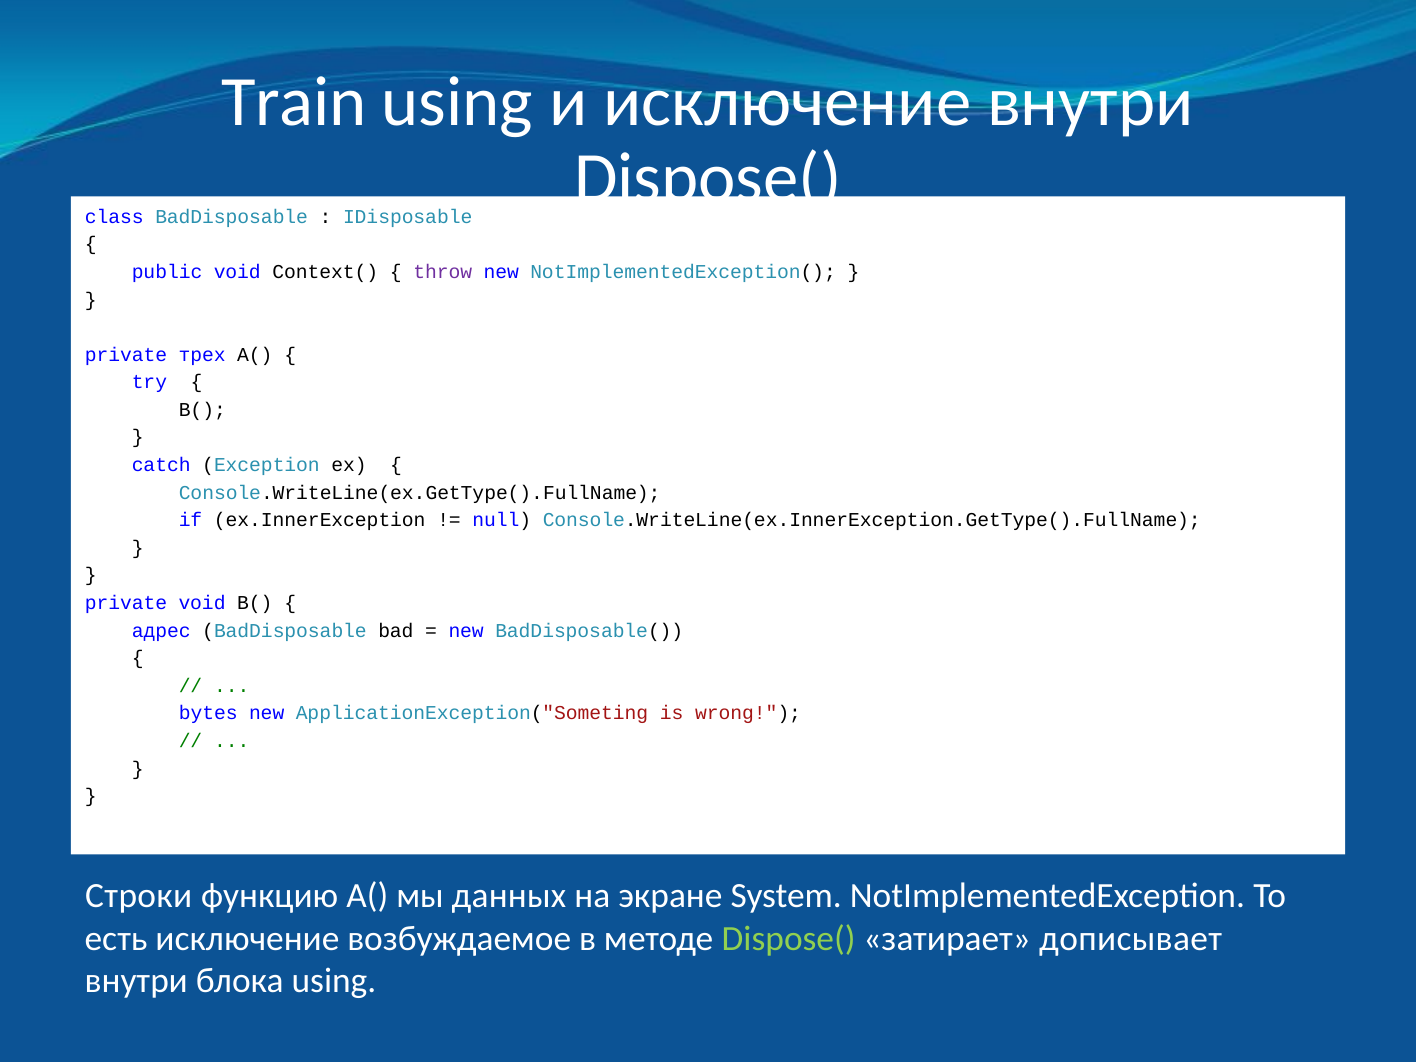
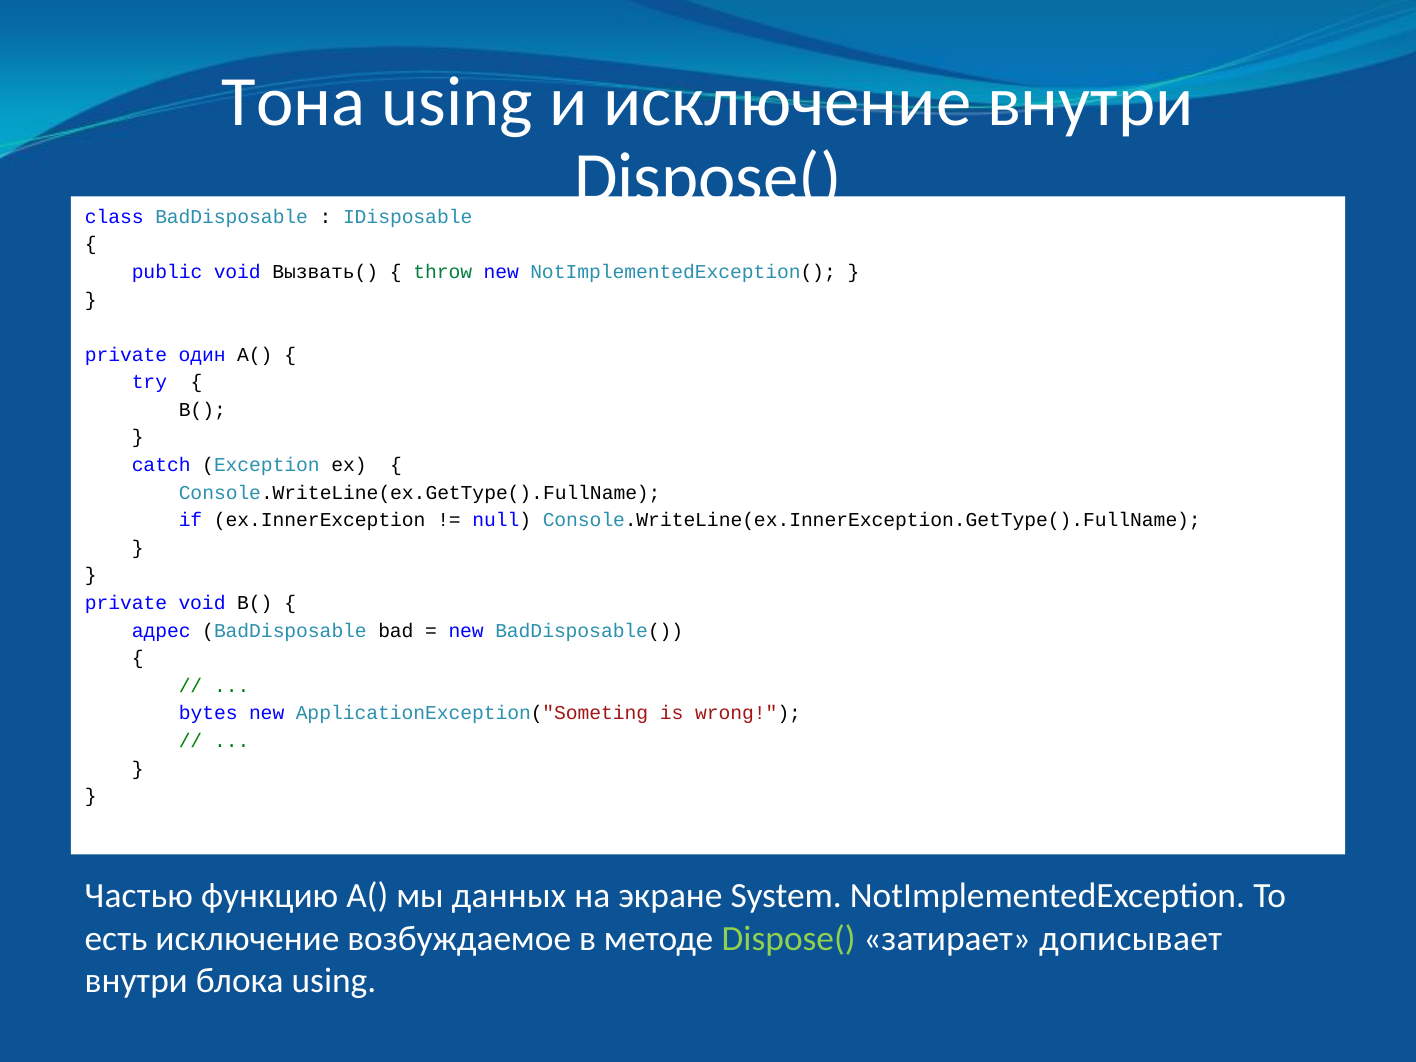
Train: Train -> Тона
Context(: Context( -> Вызвать(
throw colour: purple -> green
трех: трех -> один
Строки: Строки -> Частью
